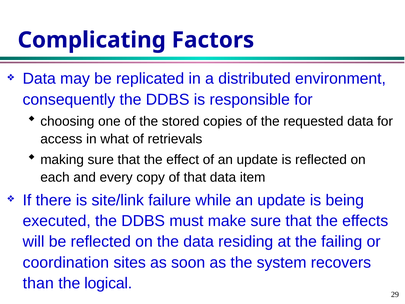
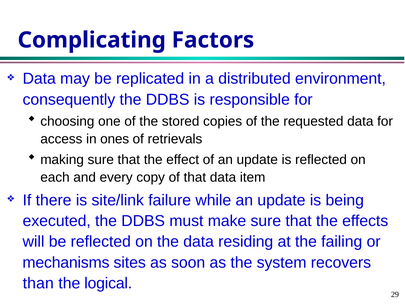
what: what -> ones
coordination: coordination -> mechanisms
